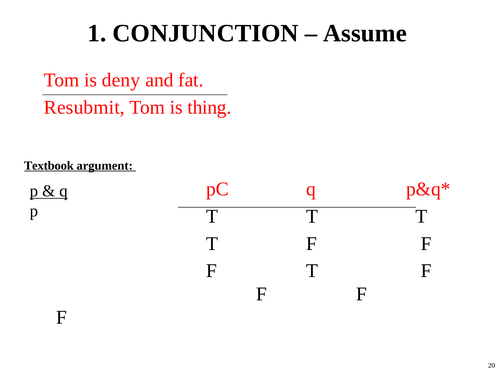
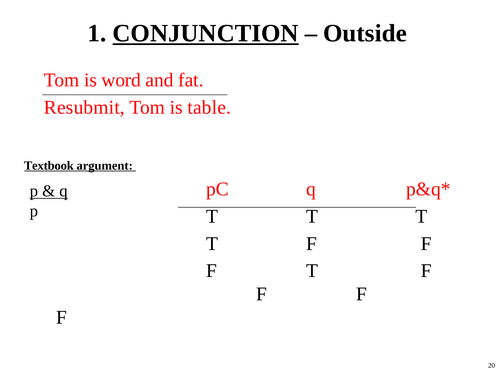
CONJUNCTION underline: none -> present
Assume: Assume -> Outside
deny: deny -> word
thing: thing -> table
